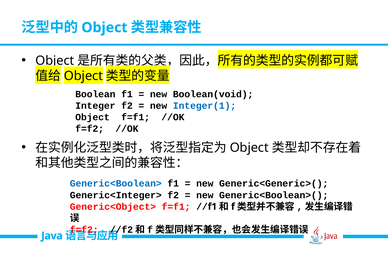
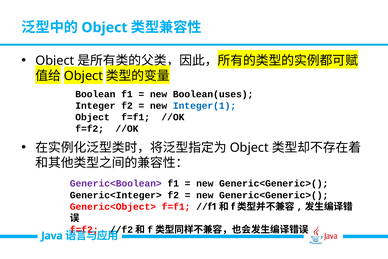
Boolean(void: Boolean(void -> Boolean(uses
Generic<Boolean> colour: blue -> purple
Generic<Boolean>( at (274, 195): Generic<Boolean>( -> Generic<Generic>(
